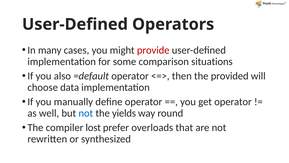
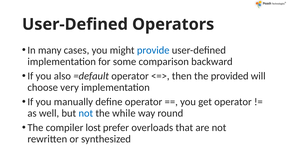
provide colour: red -> blue
situations: situations -> backward
data: data -> very
yields: yields -> while
